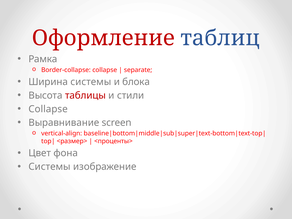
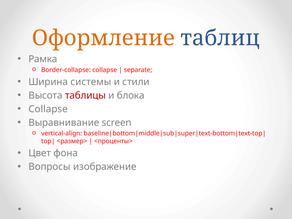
Оформление colour: red -> orange
блока: блока -> стили
стили: стили -> блока
Системы at (49, 167): Системы -> Вопросы
